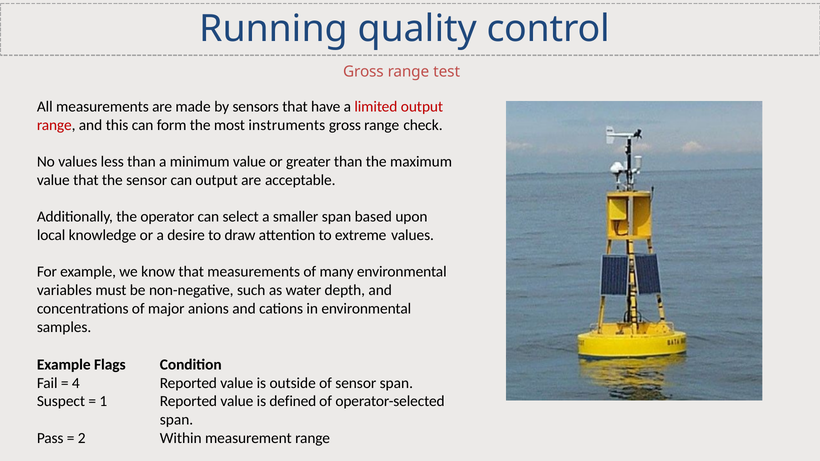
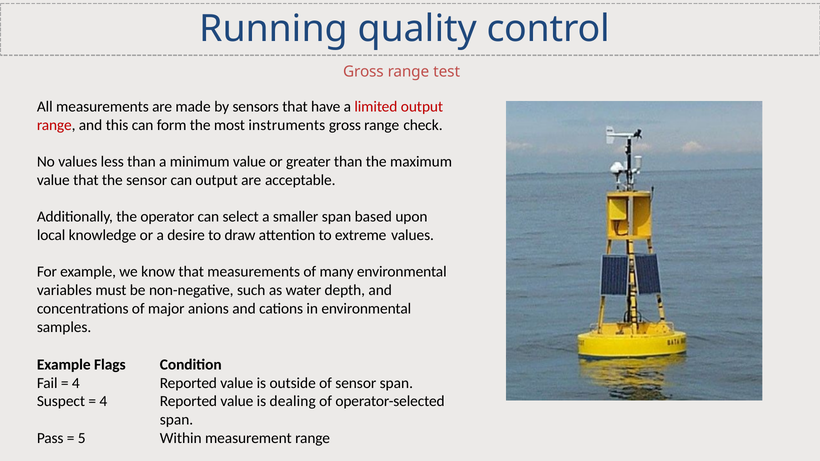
1 at (103, 402): 1 -> 4
defined: defined -> dealing
2: 2 -> 5
